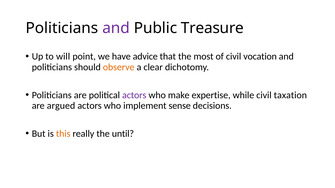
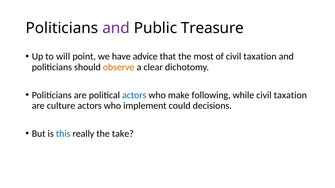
of civil vocation: vocation -> taxation
actors at (134, 95) colour: purple -> blue
expertise: expertise -> following
argued: argued -> culture
sense: sense -> could
this colour: orange -> blue
until: until -> take
